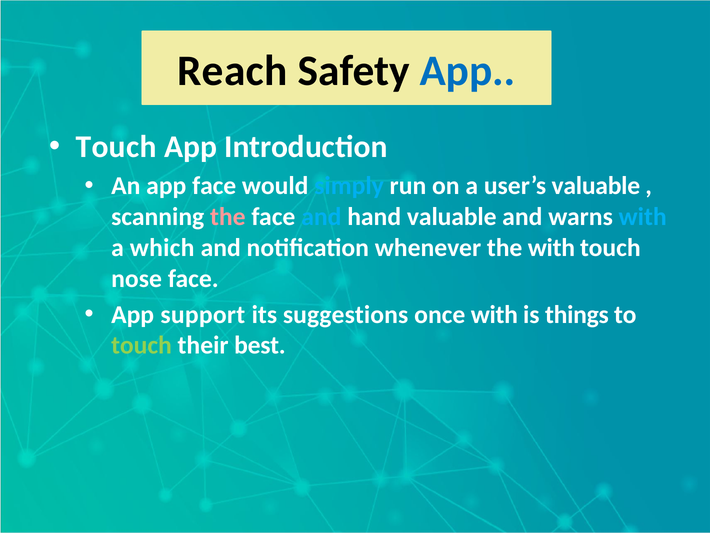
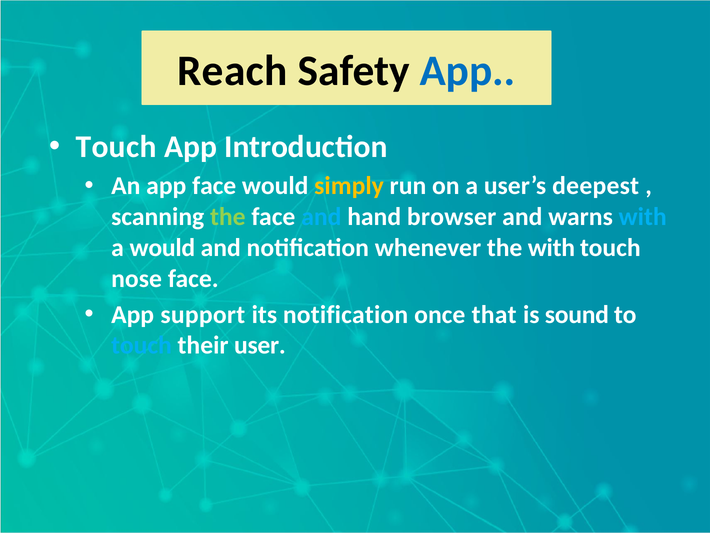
simply colour: light blue -> yellow
user’s valuable: valuable -> deepest
the at (228, 217) colour: pink -> light green
hand valuable: valuable -> browser
a which: which -> would
its suggestions: suggestions -> notification
once with: with -> that
things: things -> sound
touch at (141, 345) colour: light green -> light blue
best: best -> user
